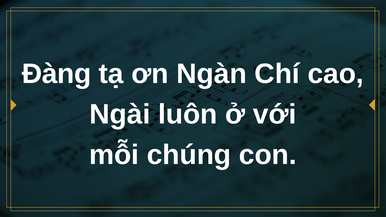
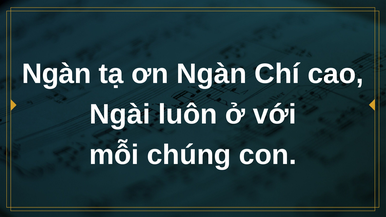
Đàng at (57, 74): Đàng -> Ngàn
